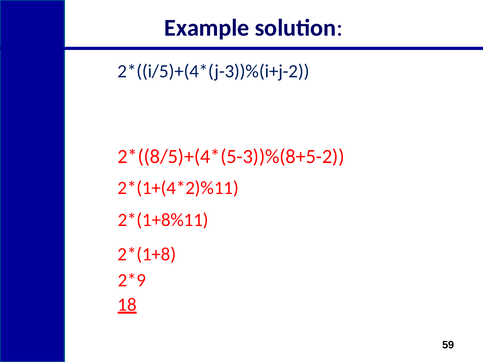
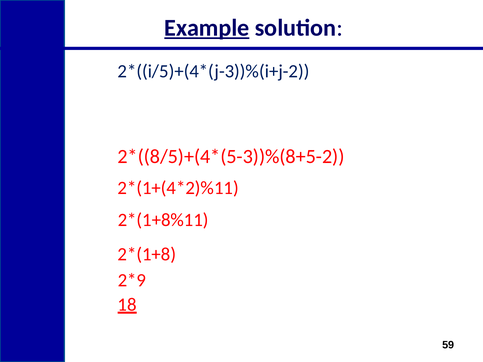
Example underline: none -> present
